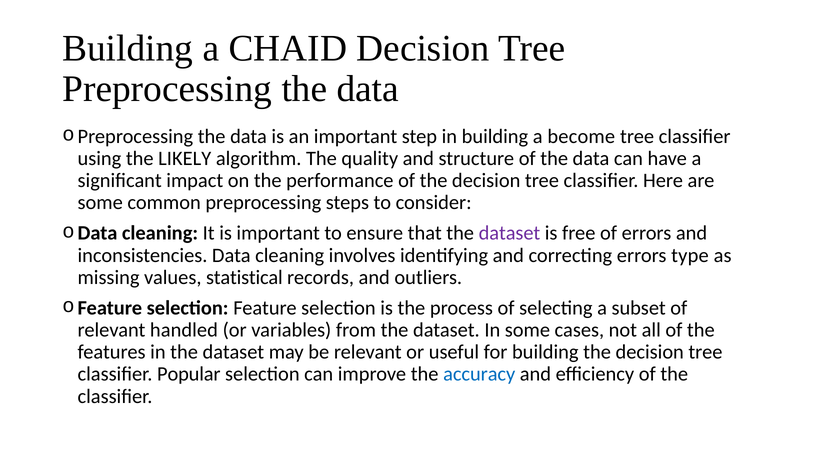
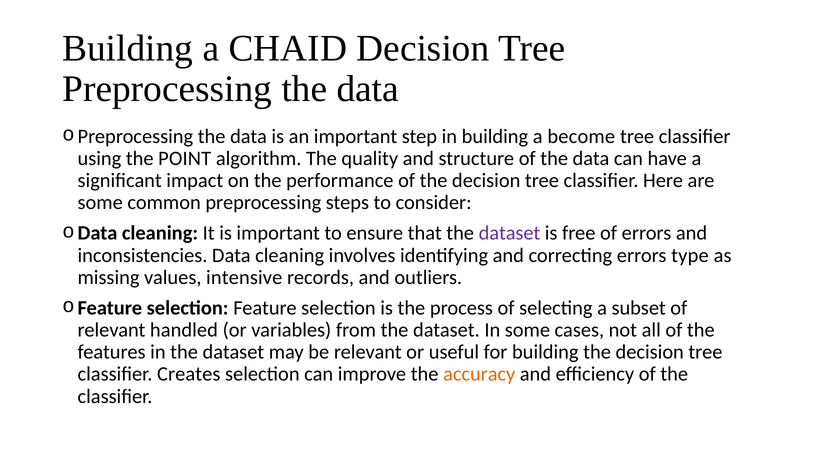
LIKELY: LIKELY -> POINT
statistical: statistical -> intensive
Popular: Popular -> Creates
accuracy colour: blue -> orange
